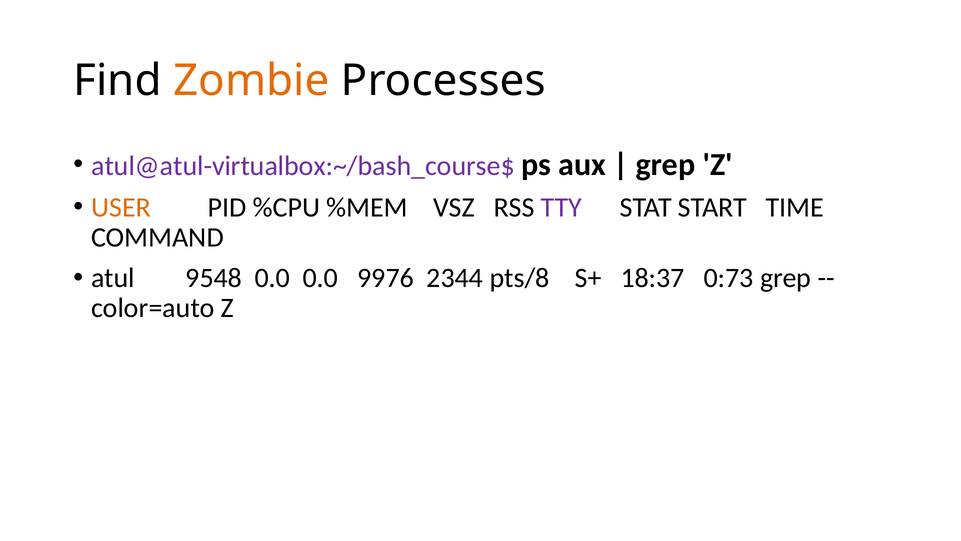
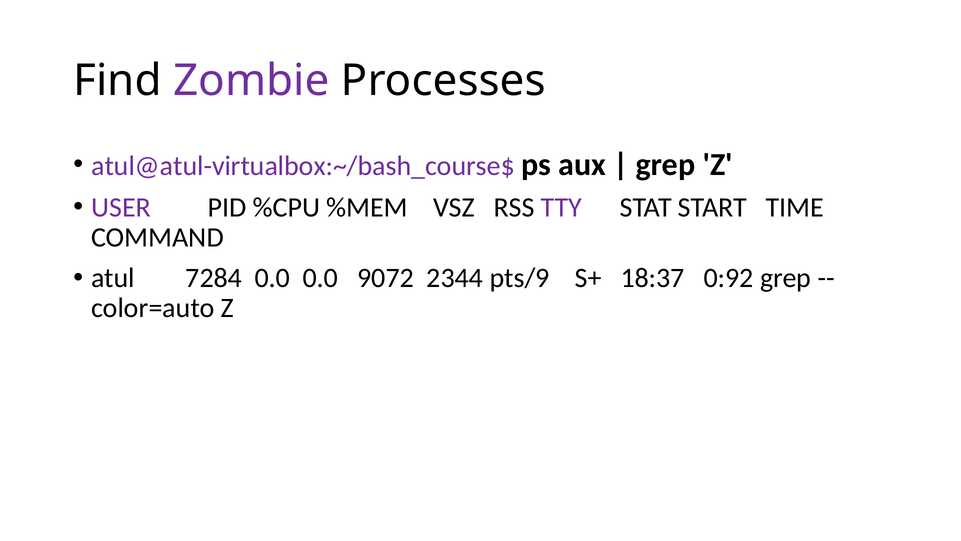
Zombie colour: orange -> purple
USER colour: orange -> purple
9548: 9548 -> 7284
9976: 9976 -> 9072
pts/8: pts/8 -> pts/9
0:73: 0:73 -> 0:92
